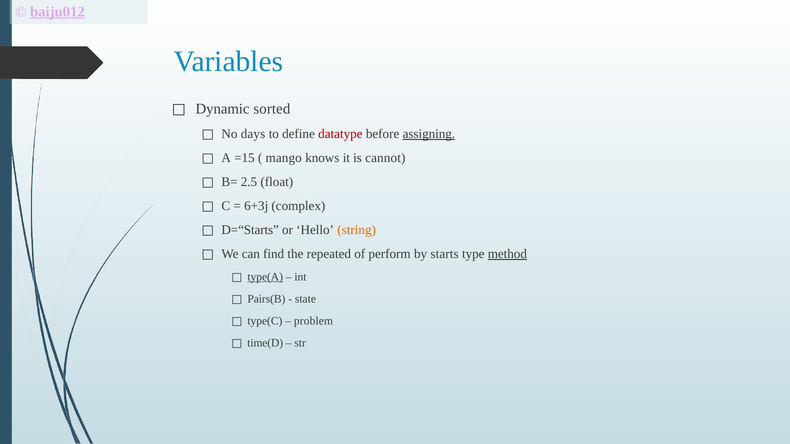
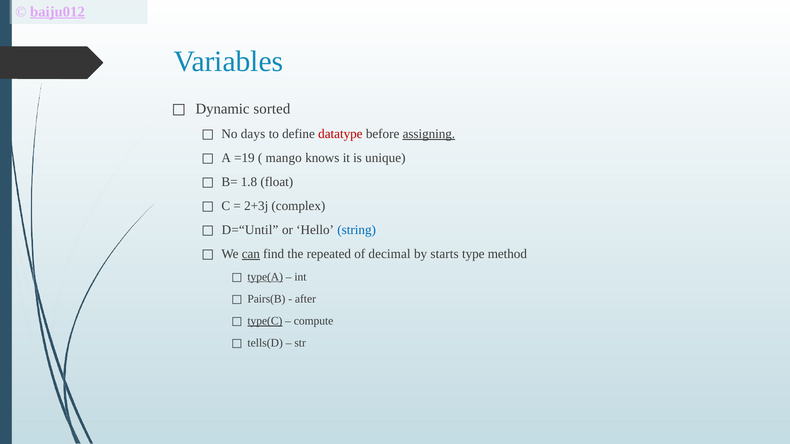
=15: =15 -> =19
cannot: cannot -> unique
2.5: 2.5 -> 1.8
6+3j: 6+3j -> 2+3j
D=“Starts: D=“Starts -> D=“Until
string colour: orange -> blue
can underline: none -> present
perform: perform -> decimal
method underline: present -> none
state: state -> after
type(C underline: none -> present
problem: problem -> compute
time(D: time(D -> tells(D
